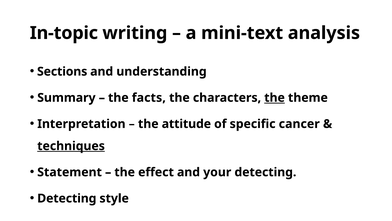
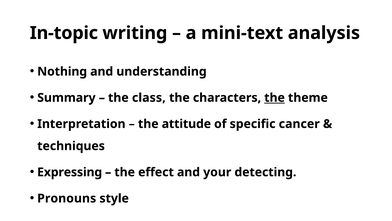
Sections: Sections -> Nothing
facts: facts -> class
techniques underline: present -> none
Statement: Statement -> Expressing
Detecting at (67, 198): Detecting -> Pronouns
